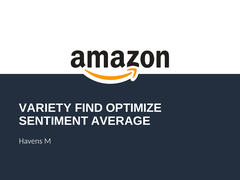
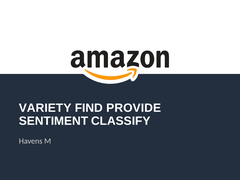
OPTIMIZE: OPTIMIZE -> PROVIDE
AVERAGE: AVERAGE -> CLASSIFY
